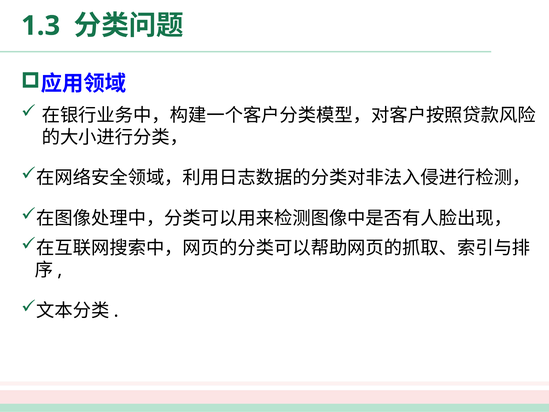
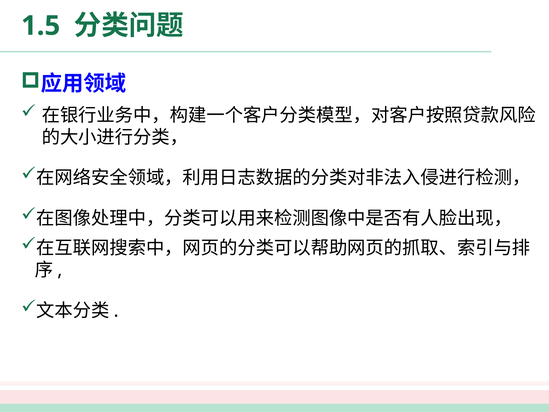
1.3: 1.3 -> 1.5
